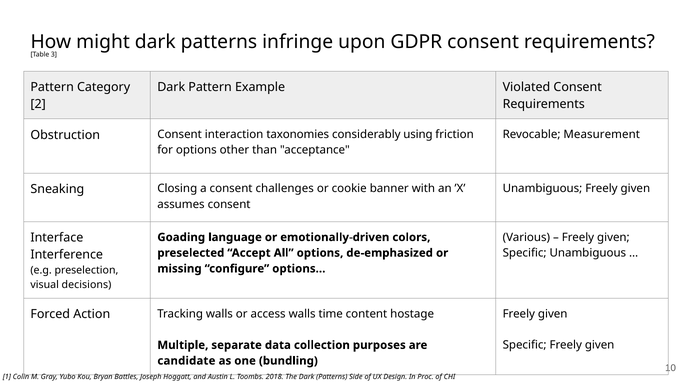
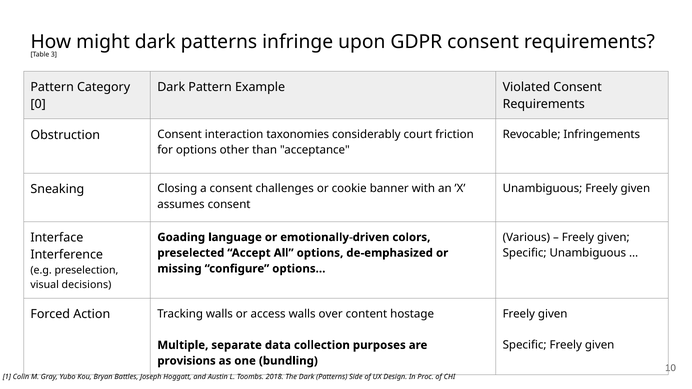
2: 2 -> 0
Measurement: Measurement -> Infringements
using: using -> court
time: time -> over
candidate: candidate -> provisions
